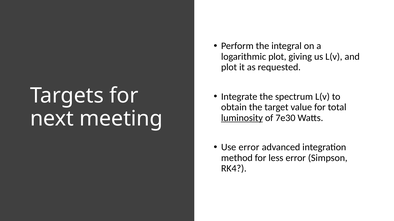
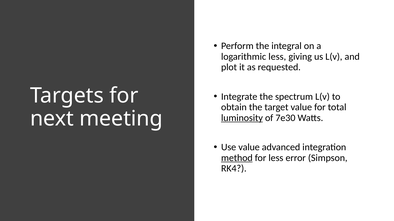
logarithmic plot: plot -> less
Use error: error -> value
method underline: none -> present
